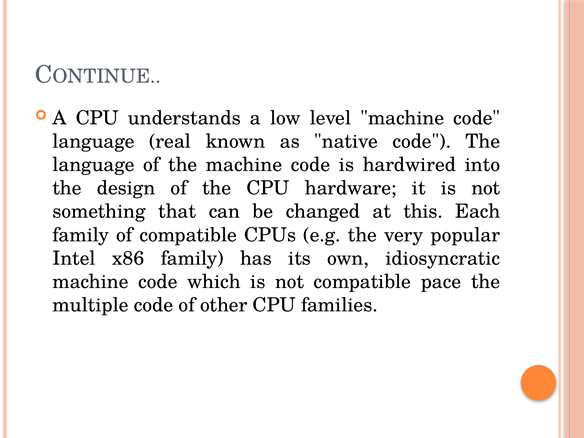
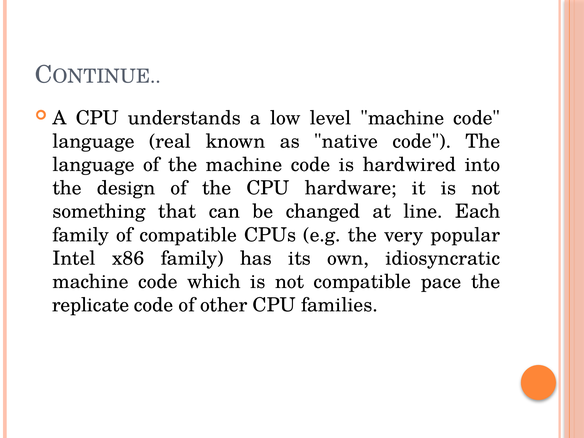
this: this -> line
multiple: multiple -> replicate
